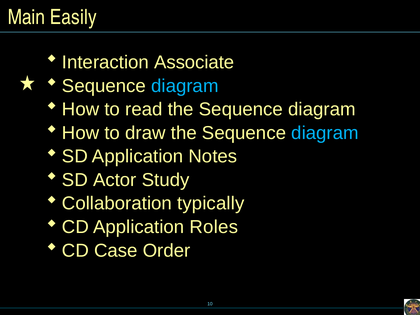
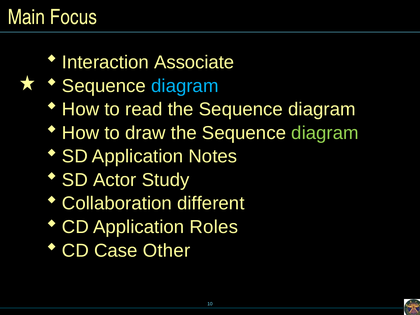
Easily: Easily -> Focus
diagram at (325, 133) colour: light blue -> light green
typically: typically -> different
Order: Order -> Other
